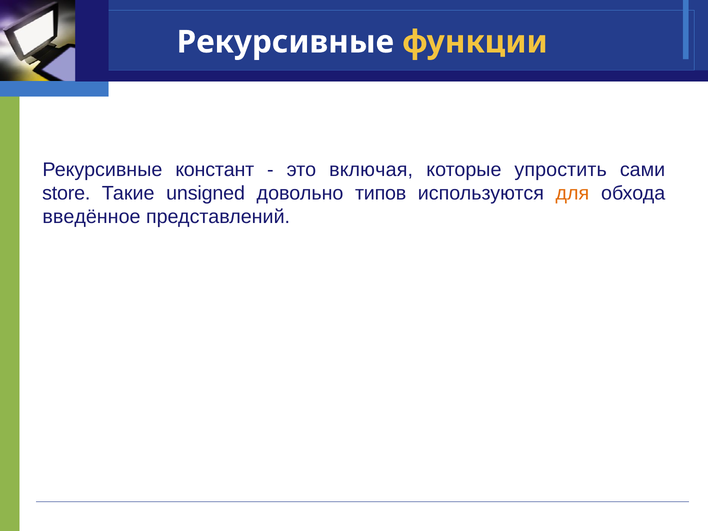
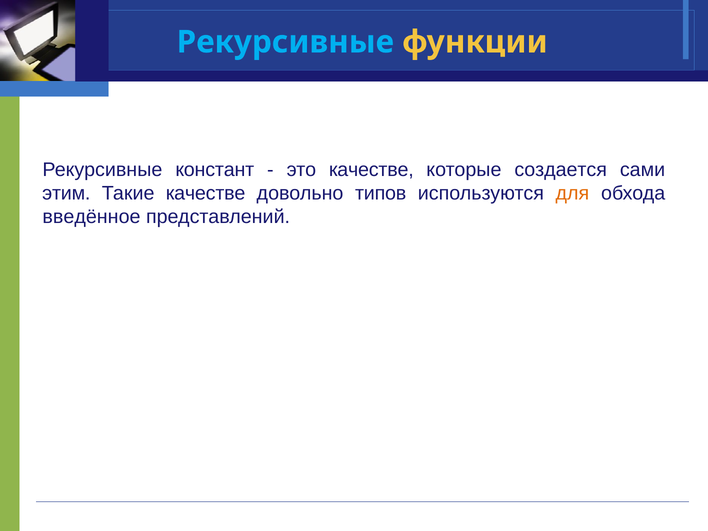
Рекурсивные at (285, 42) colour: white -> light blue
это включая: включая -> качестве
упростить: упростить -> создается
store: store -> этим
Такие unsigned: unsigned -> качестве
